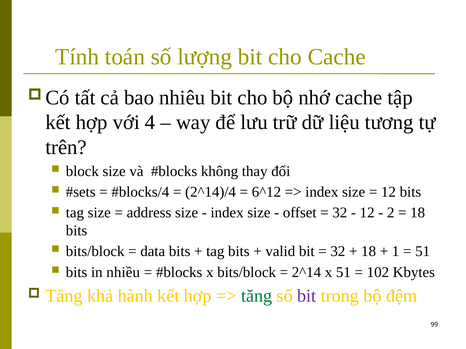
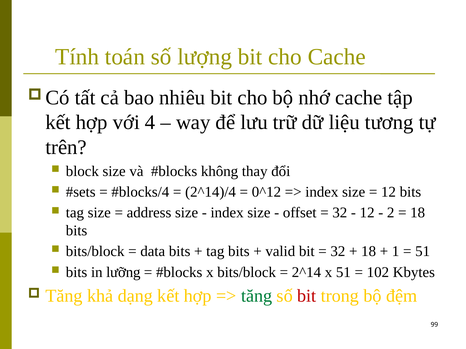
6^12: 6^12 -> 0^12
nhiều: nhiều -> lưỡng
hành: hành -> dạng
bit at (307, 296) colour: purple -> red
